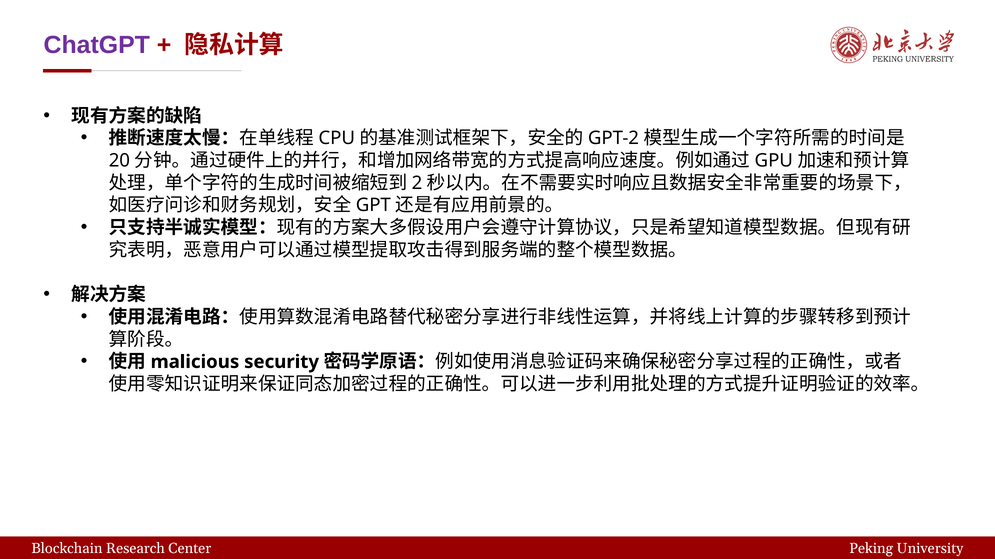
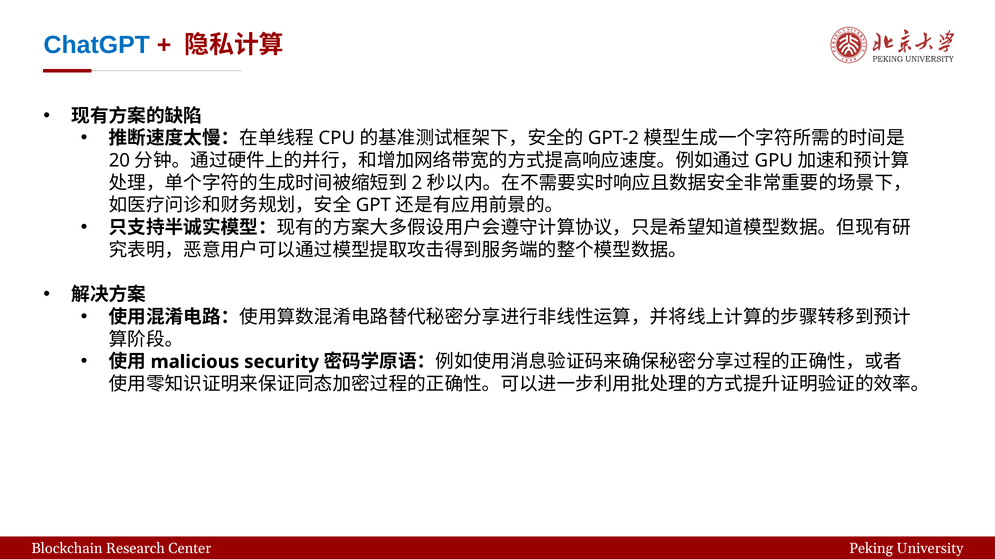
ChatGPT colour: purple -> blue
